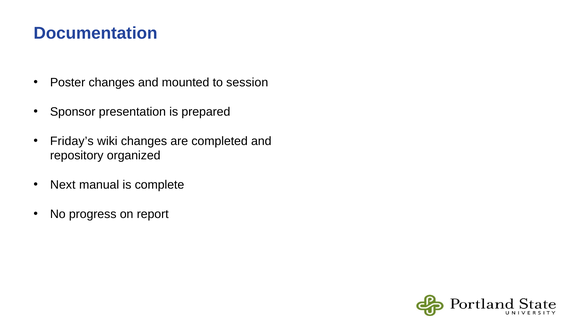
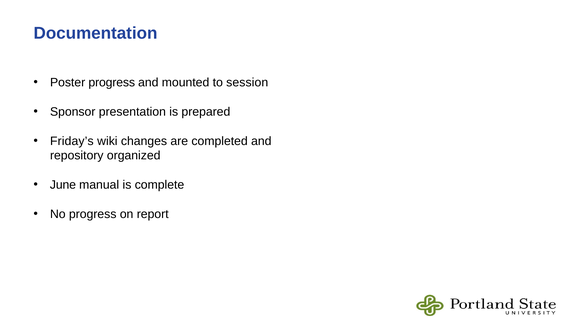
Poster changes: changes -> progress
Next: Next -> June
